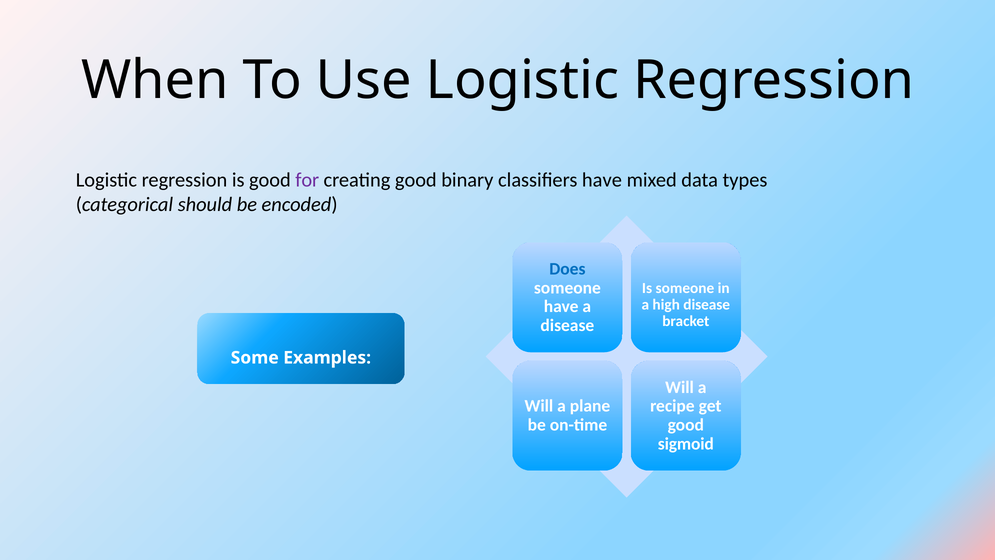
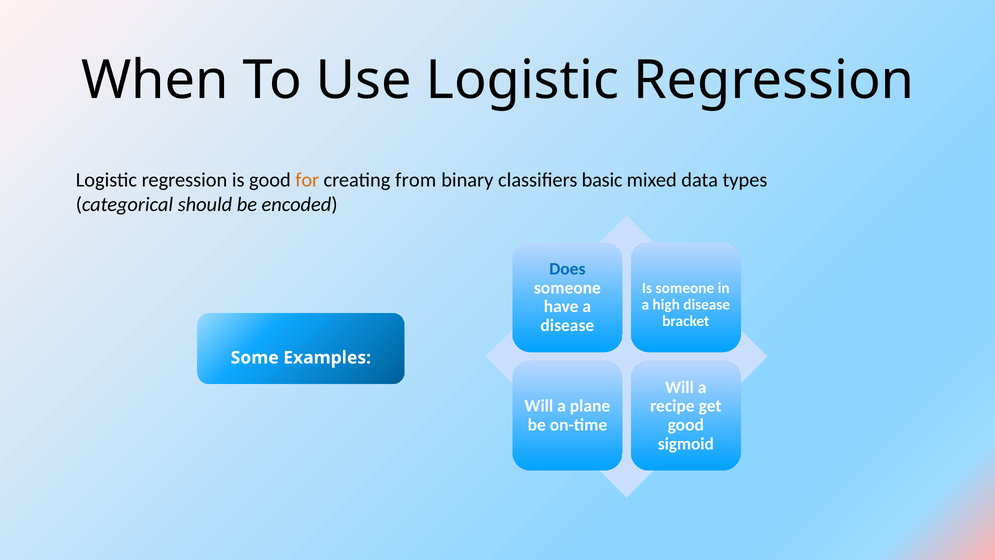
for colour: purple -> orange
creating good: good -> from
classifiers have: have -> basic
